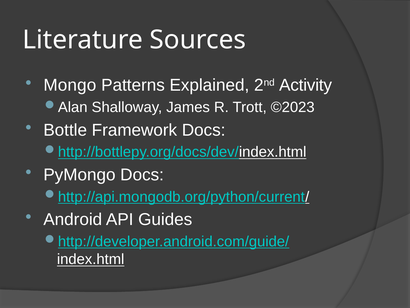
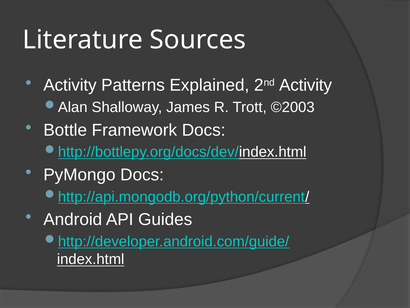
Mongo at (70, 85): Mongo -> Activity
©2023: ©2023 -> ©2003
